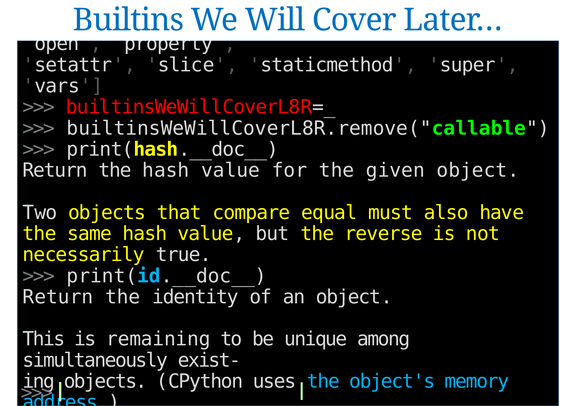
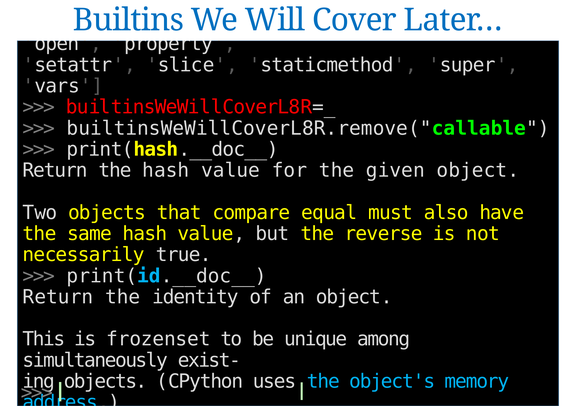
remaining: remaining -> frozenset
